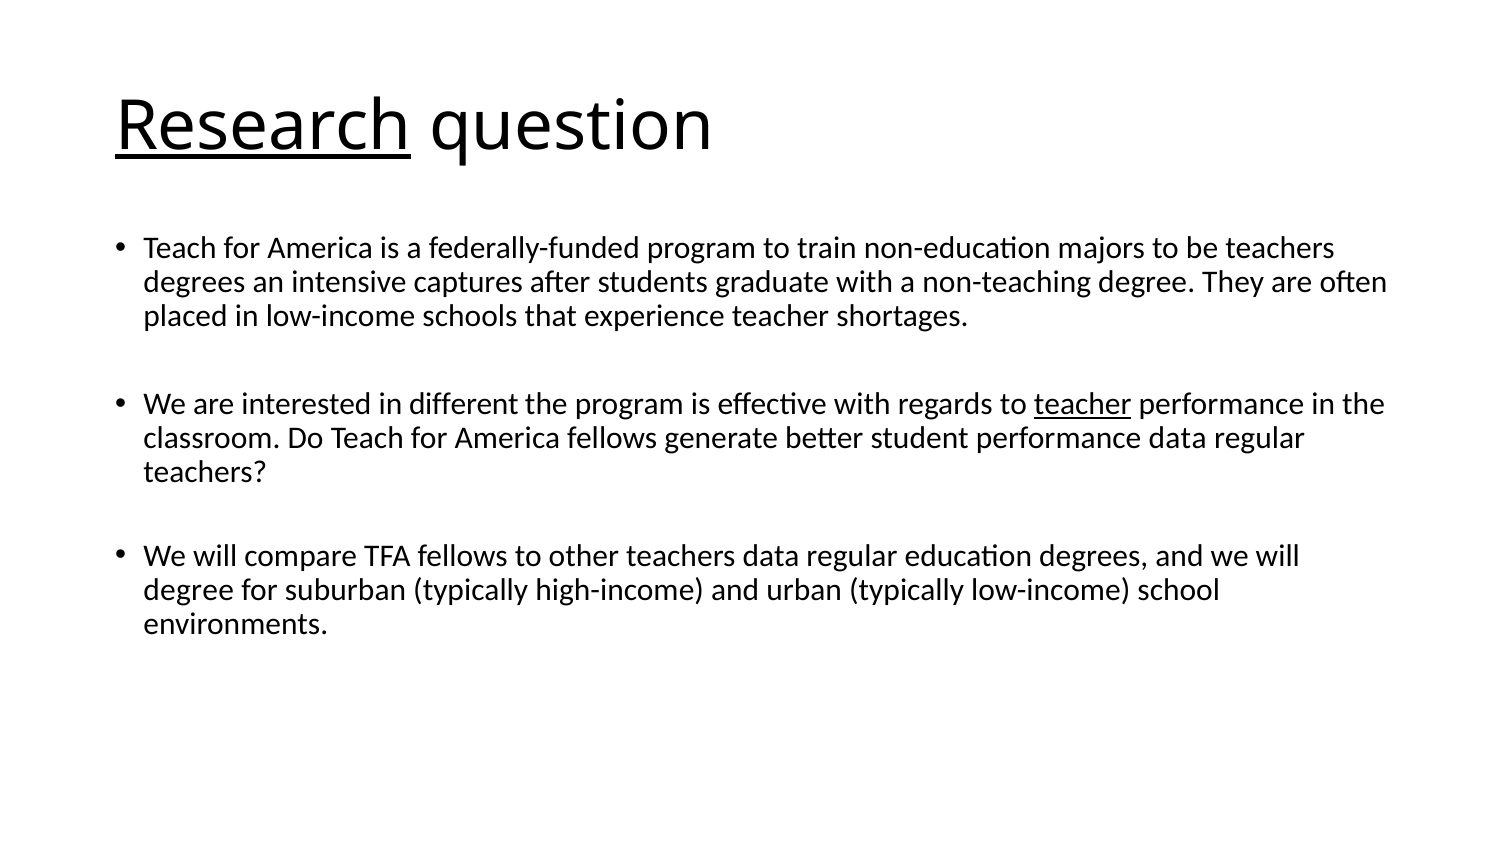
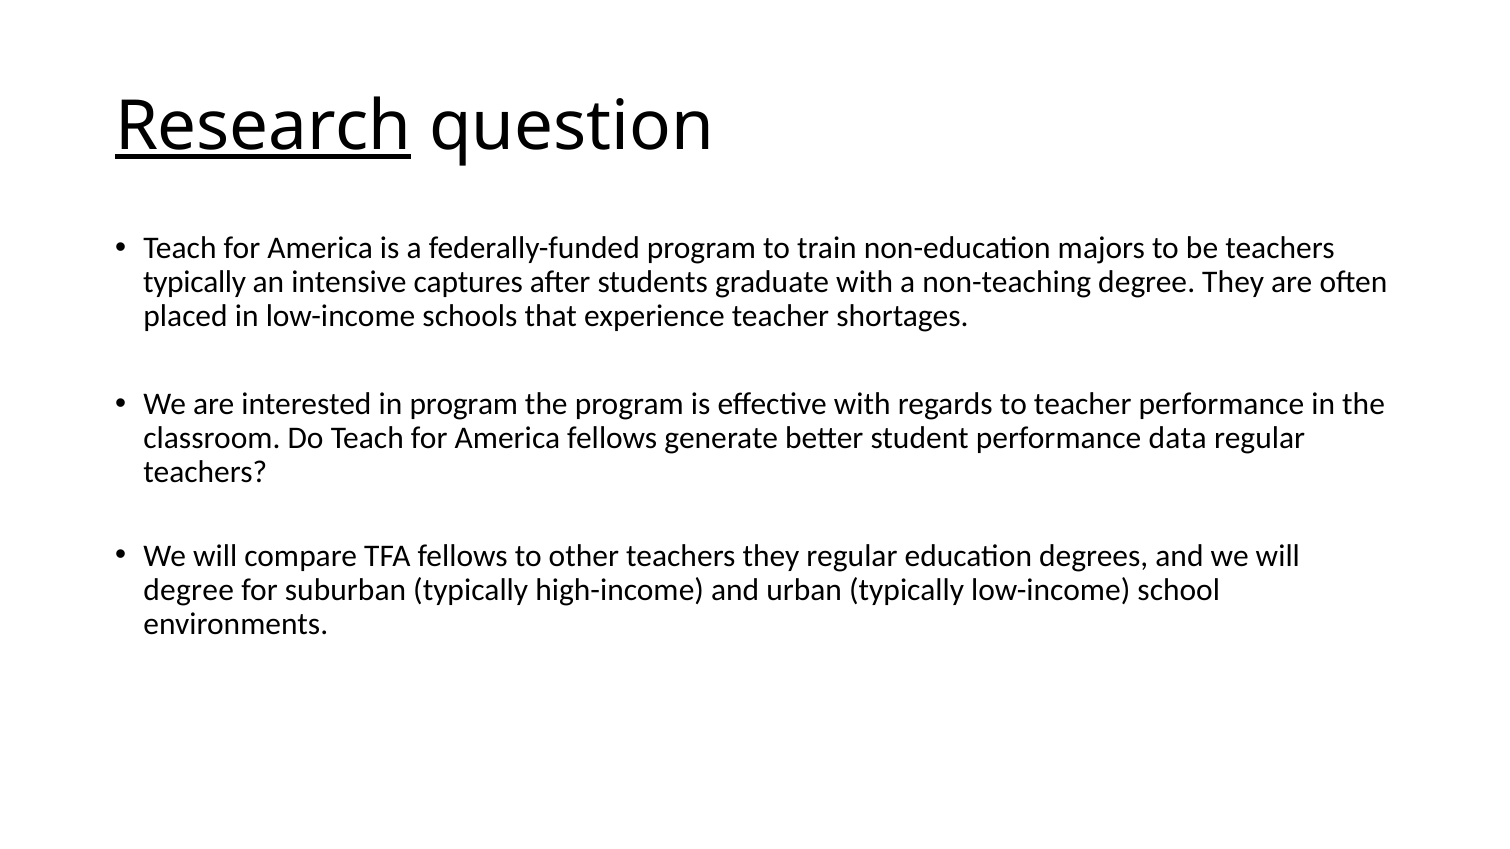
degrees at (194, 283): degrees -> typically
in different: different -> program
teacher at (1083, 404) underline: present -> none
teachers data: data -> they
